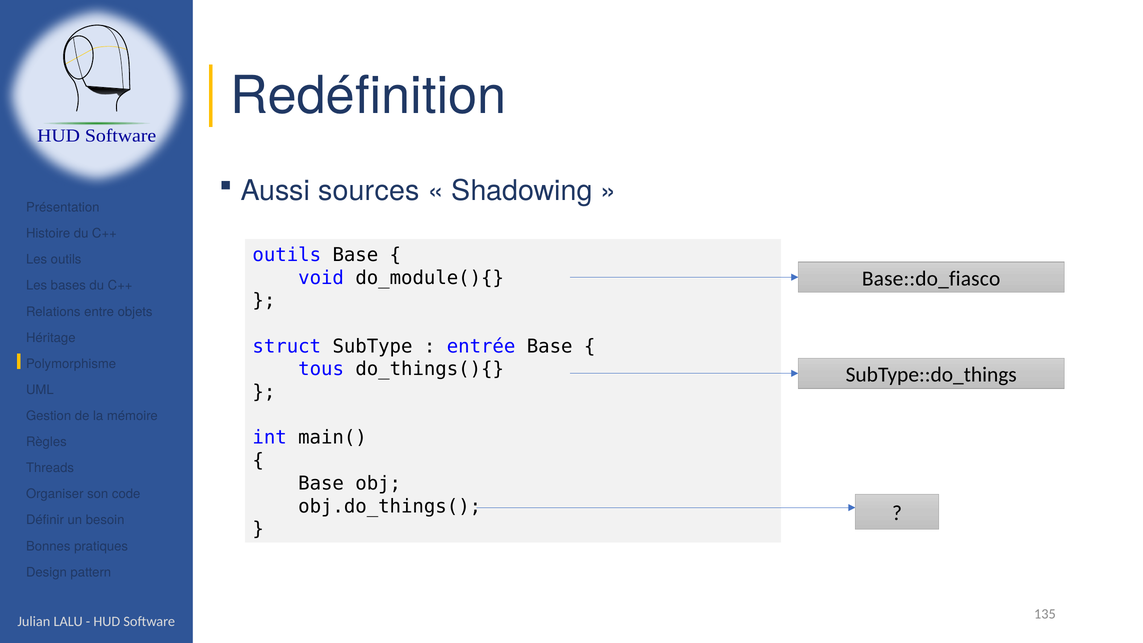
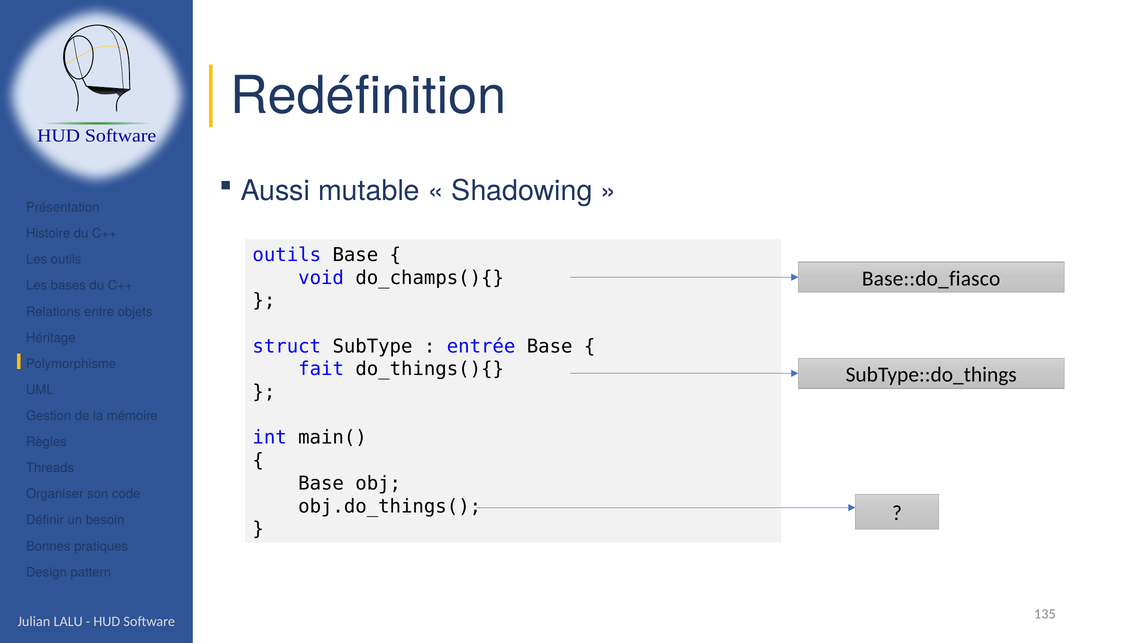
sources: sources -> mutable
do_module(){: do_module(){ -> do_champs(){
tous: tous -> fait
